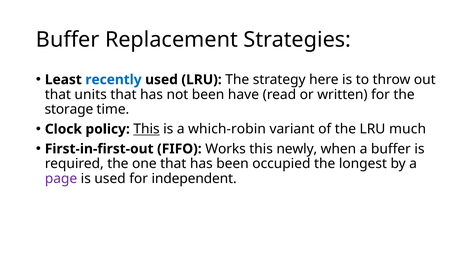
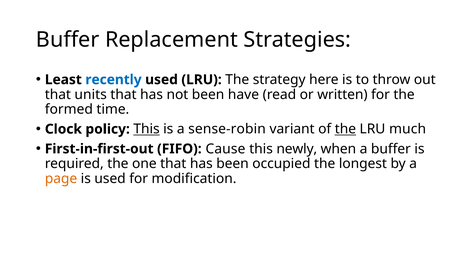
storage: storage -> formed
which-robin: which-robin -> sense-robin
the at (345, 129) underline: none -> present
Works: Works -> Cause
page colour: purple -> orange
independent: independent -> modification
